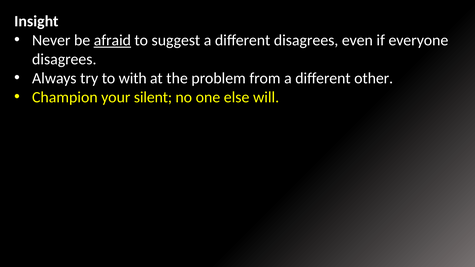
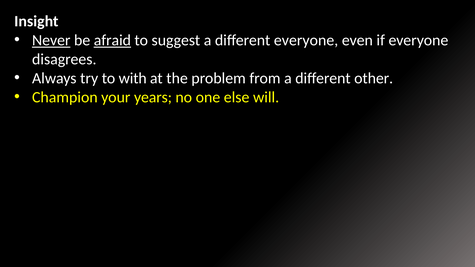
Never underline: none -> present
different disagrees: disagrees -> everyone
silent: silent -> years
